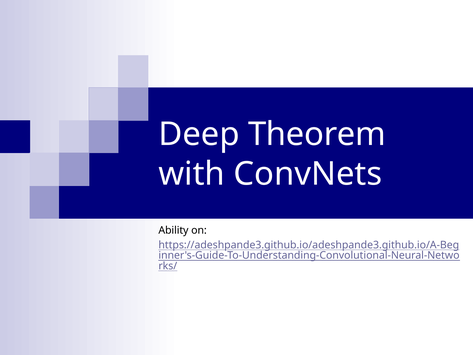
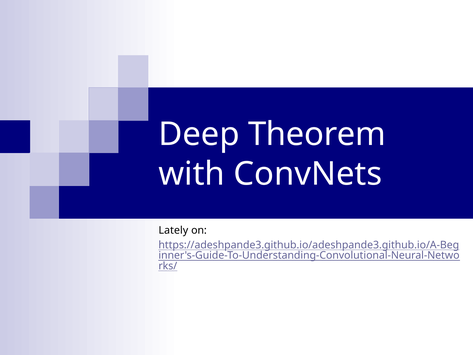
Ability: Ability -> Lately
